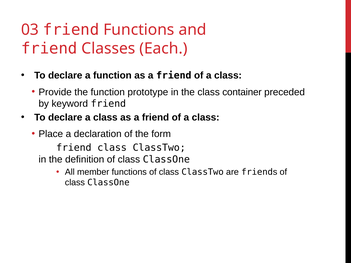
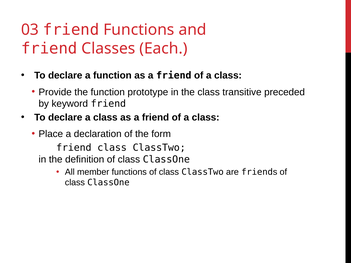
container: container -> transitive
